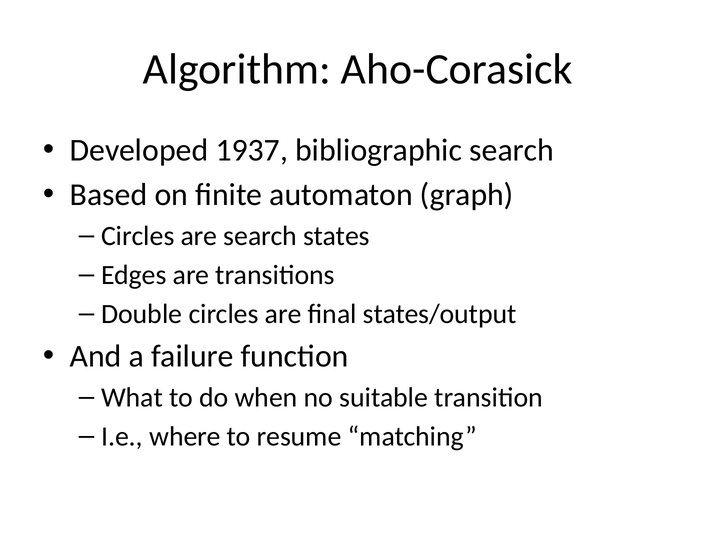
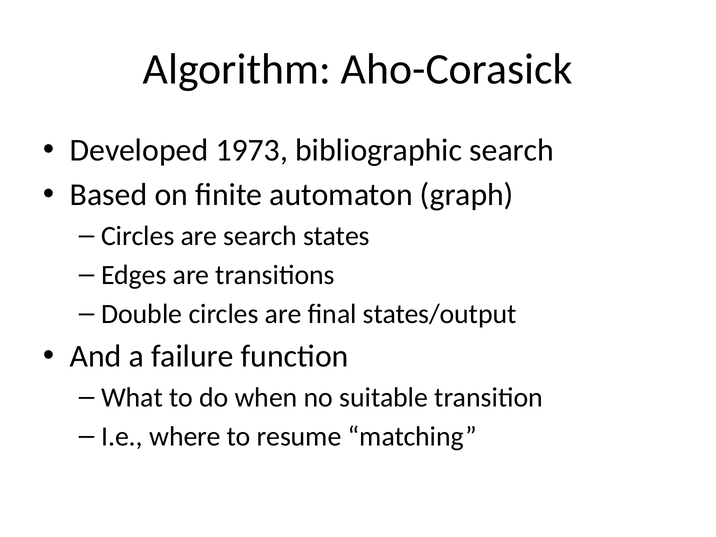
1937: 1937 -> 1973
